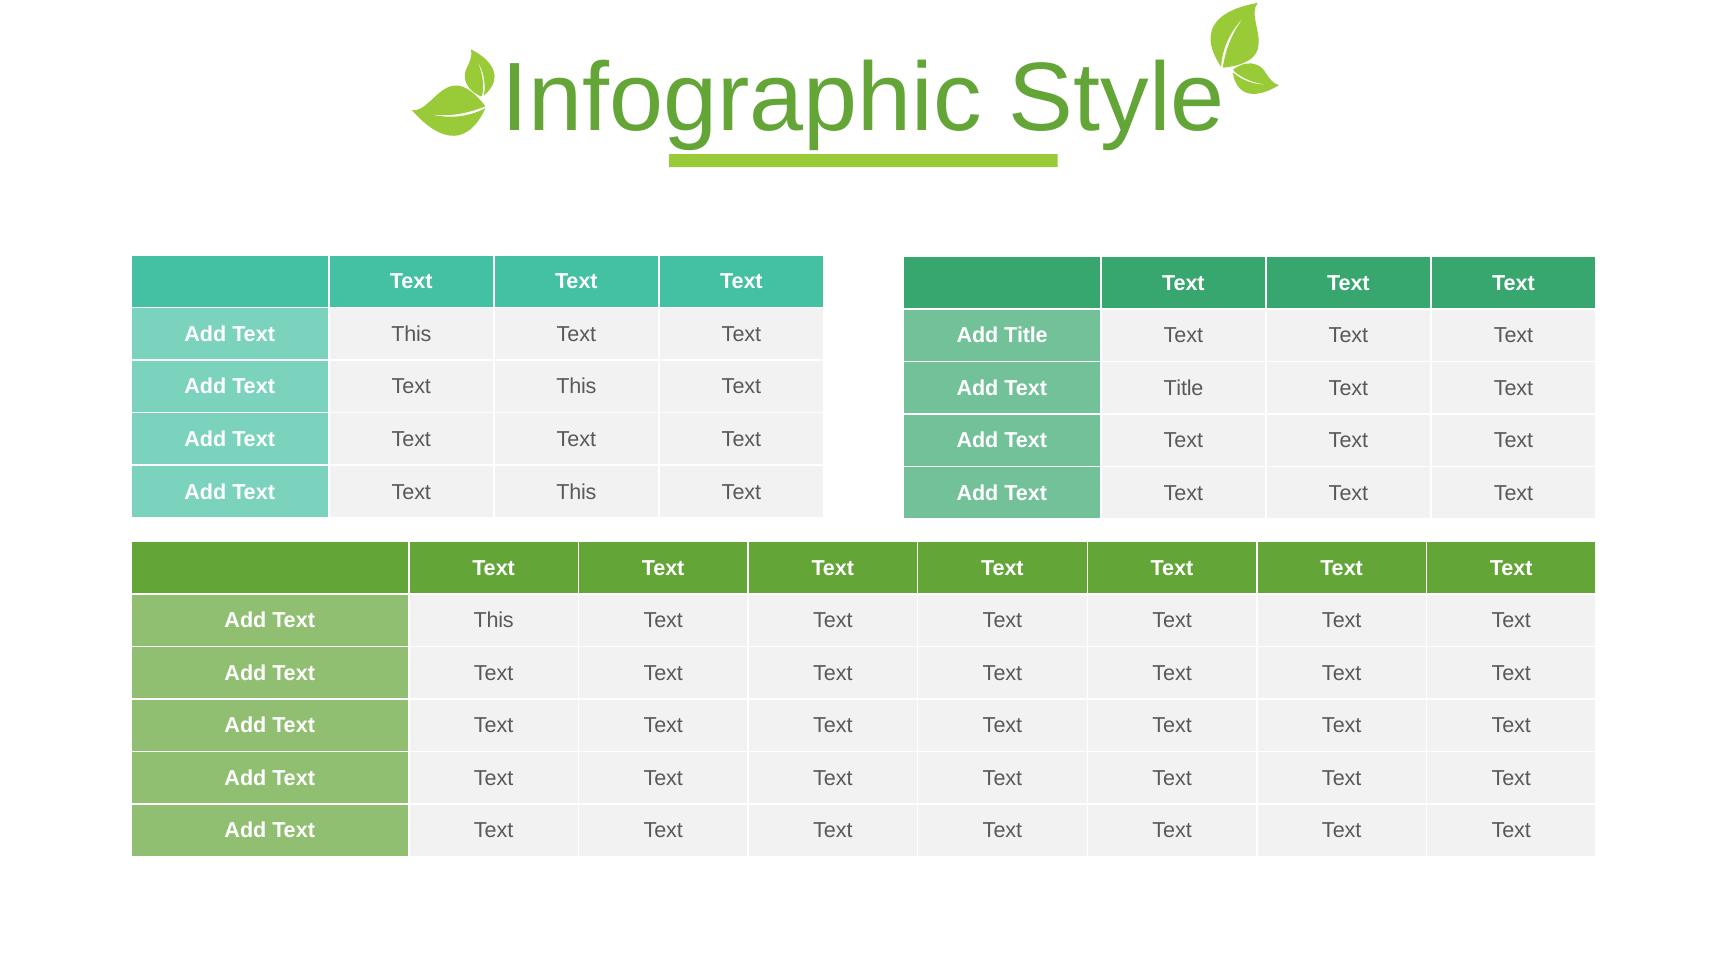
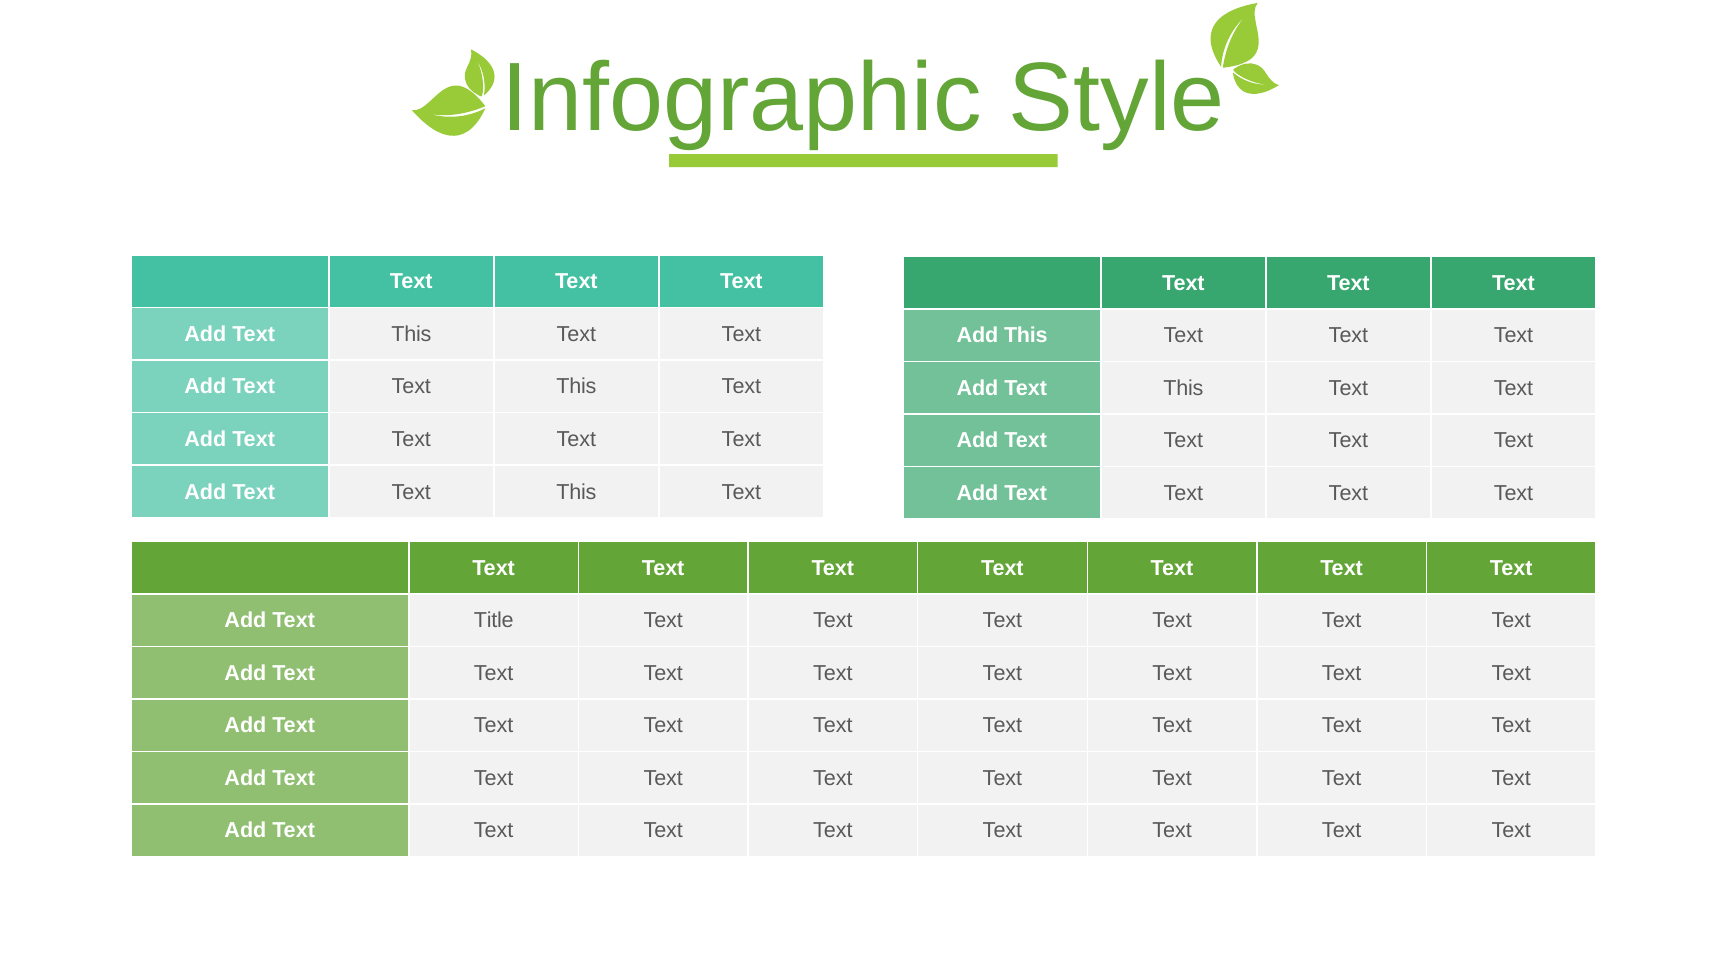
Add Title: Title -> This
Title at (1183, 388): Title -> This
This at (494, 620): This -> Title
